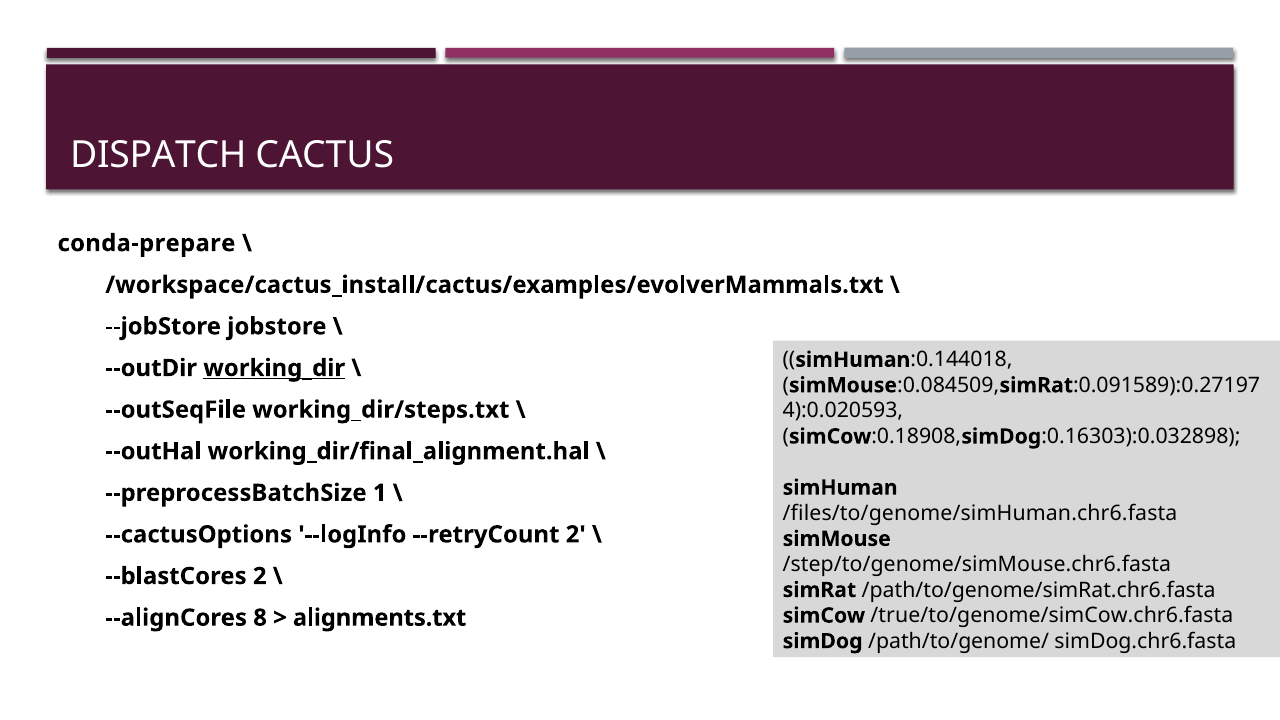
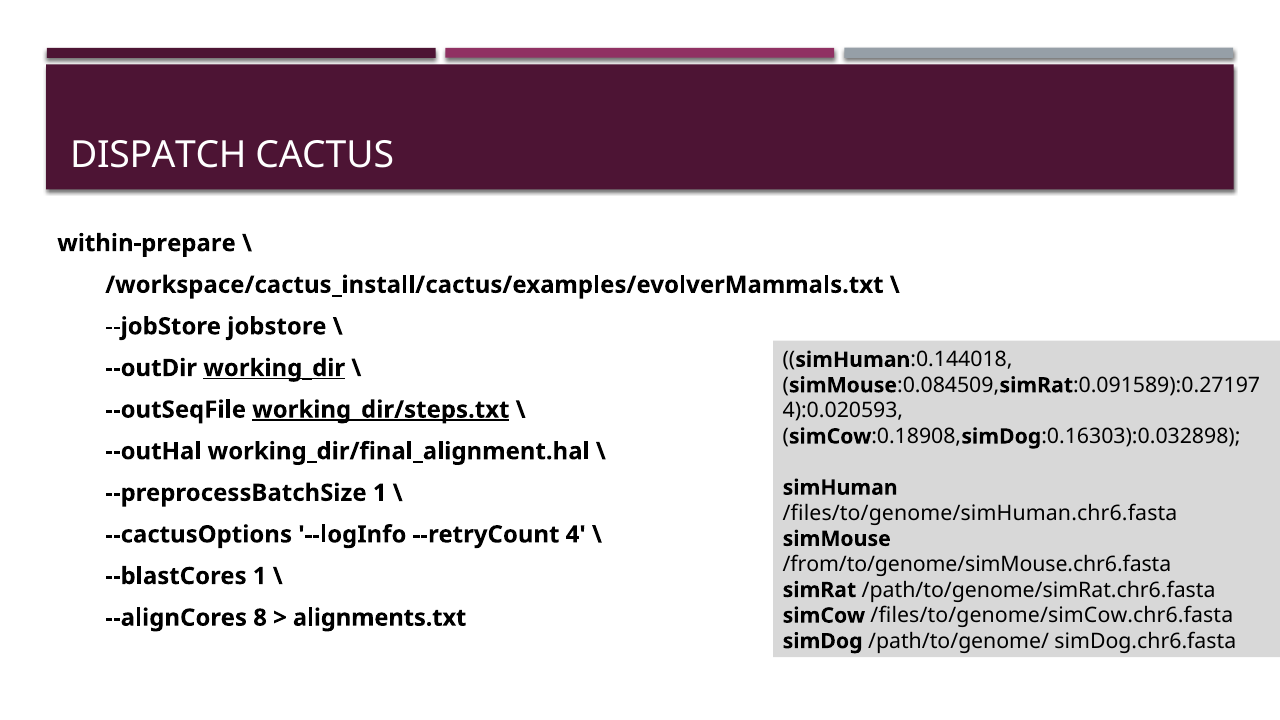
conda-prepare: conda-prepare -> within-prepare
working_dir/steps.txt underline: none -> present
--retryCount 2: 2 -> 4
/step/to/genome/simMouse.chr6.fasta: /step/to/genome/simMouse.chr6.fasta -> /from/to/genome/simMouse.chr6.fasta
--blastCores 2: 2 -> 1
/true/to/genome/simCow.chr6.fasta: /true/to/genome/simCow.chr6.fasta -> /files/to/genome/simCow.chr6.fasta
